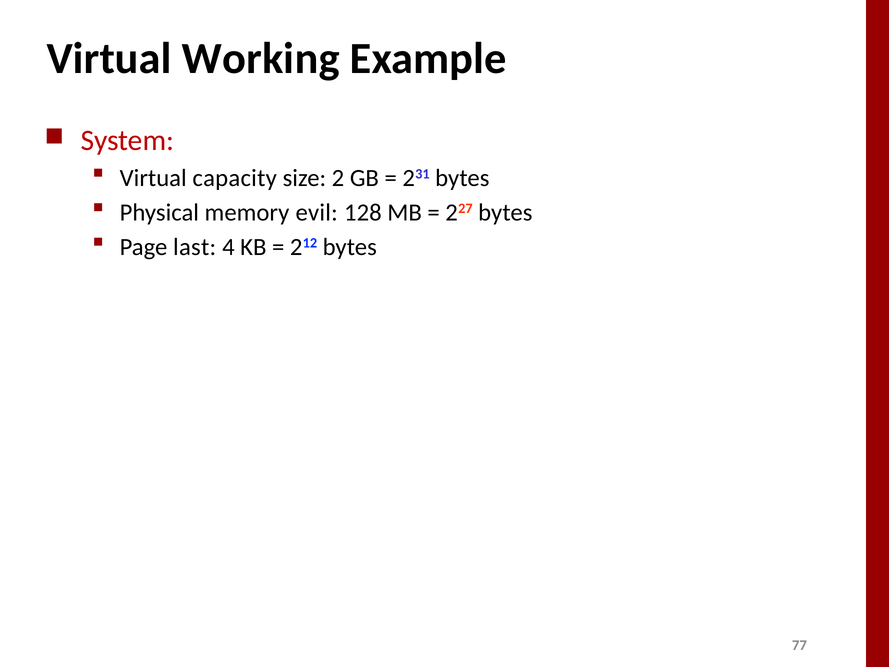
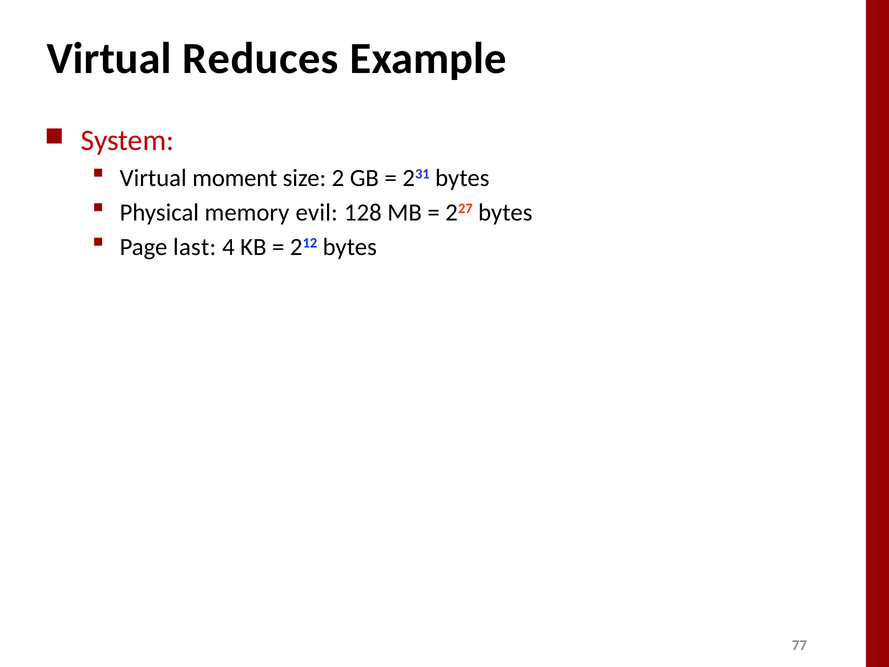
Working: Working -> Reduces
capacity: capacity -> moment
